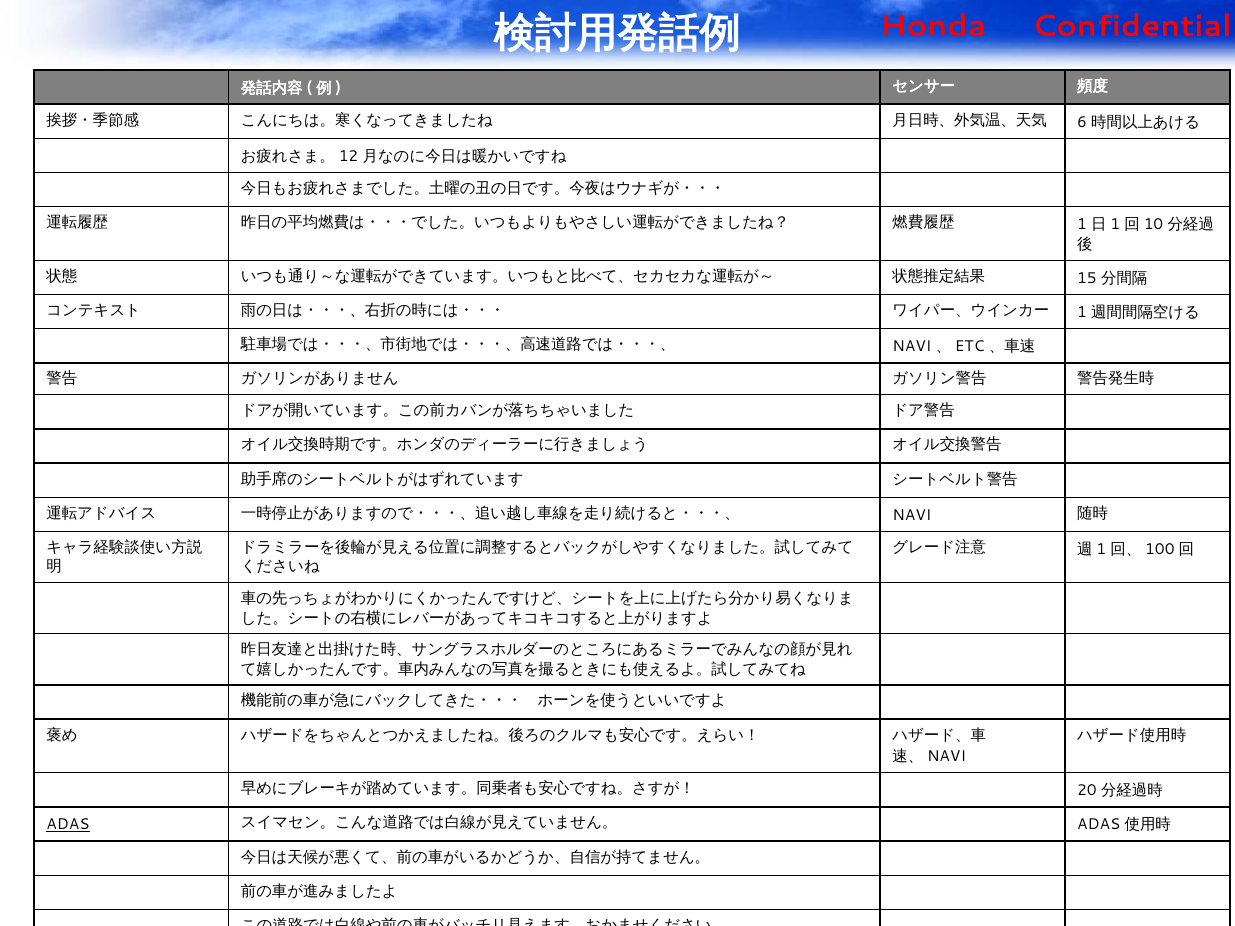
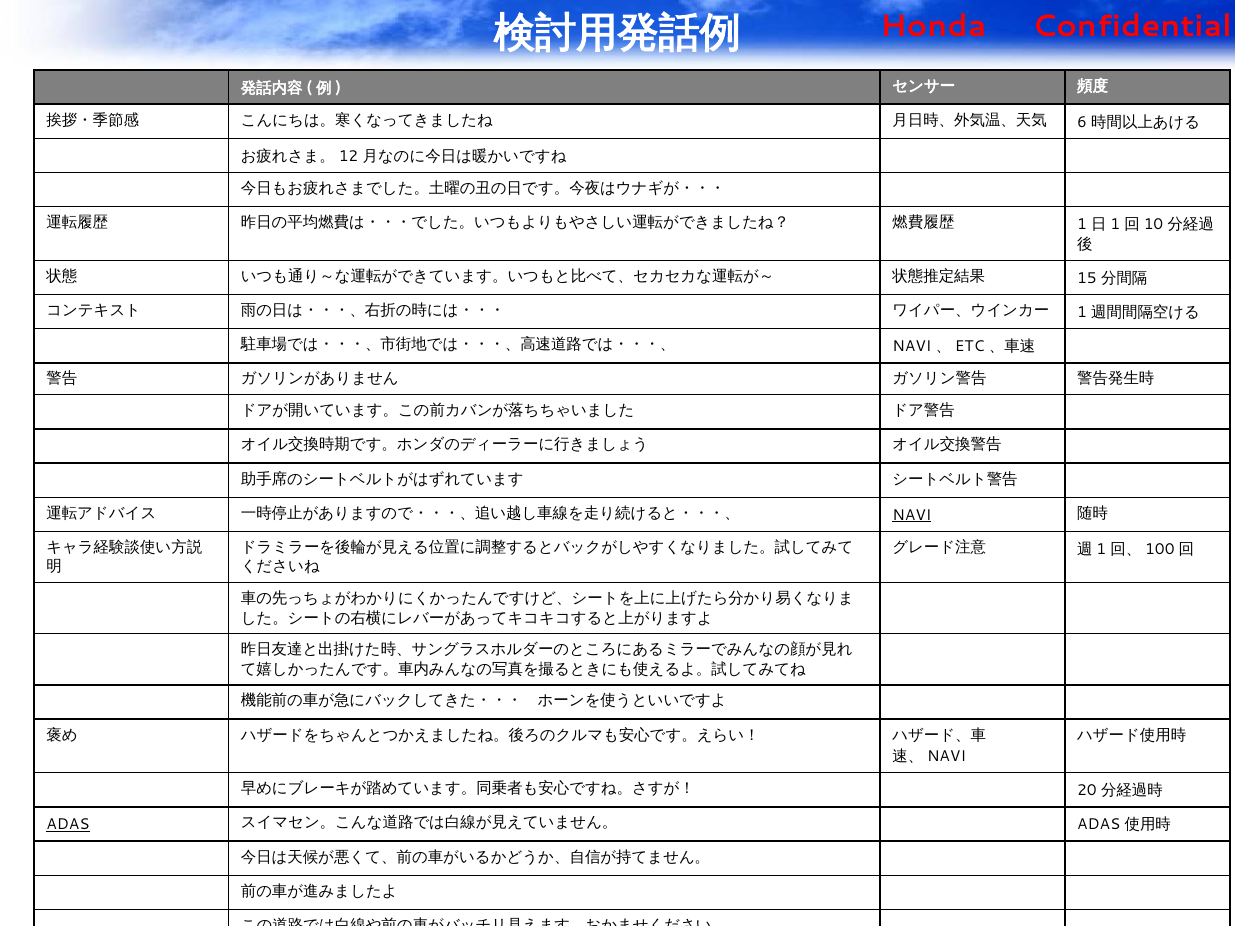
NAVI at (912, 515) underline: none -> present
